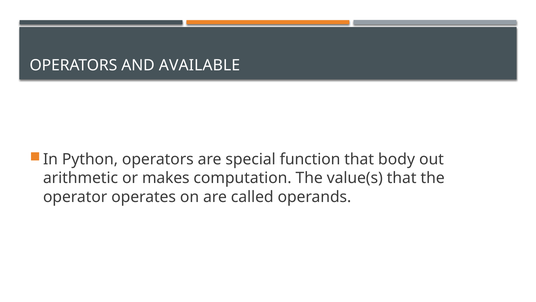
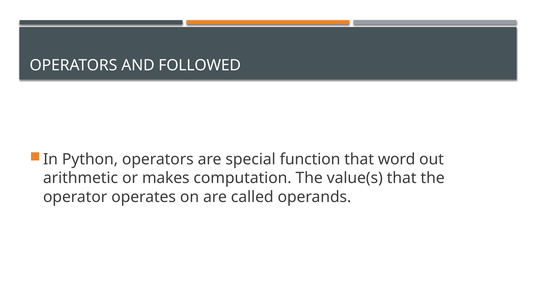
AVAILABLE: AVAILABLE -> FOLLOWED
body: body -> word
